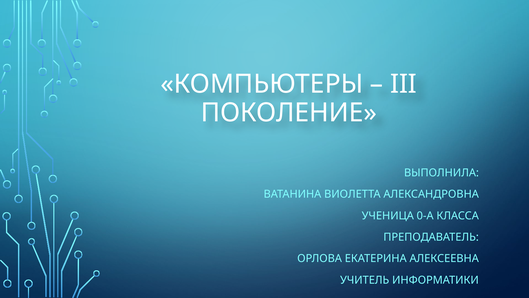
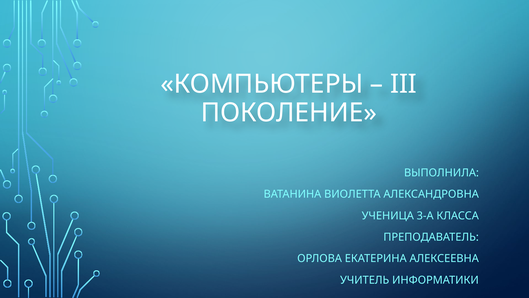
0-А: 0-А -> 3-А
